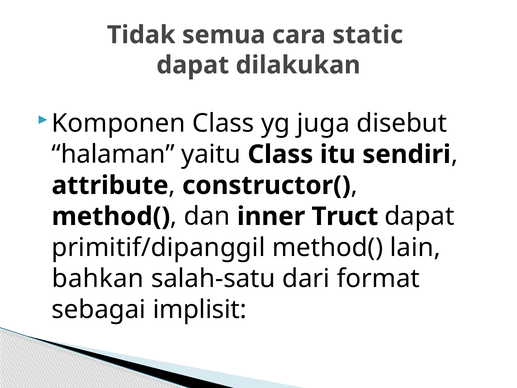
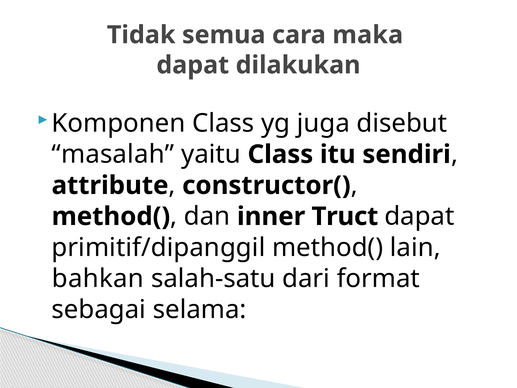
static: static -> maka
halaman: halaman -> masalah
implisit: implisit -> selama
